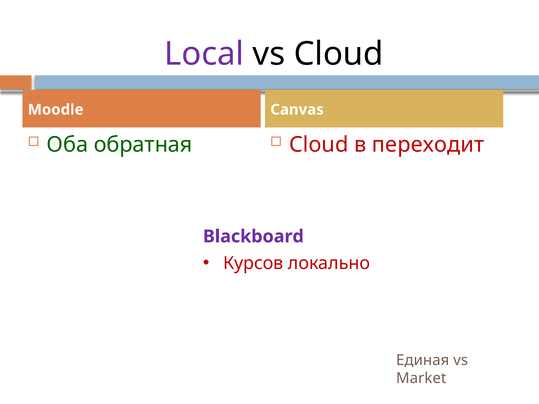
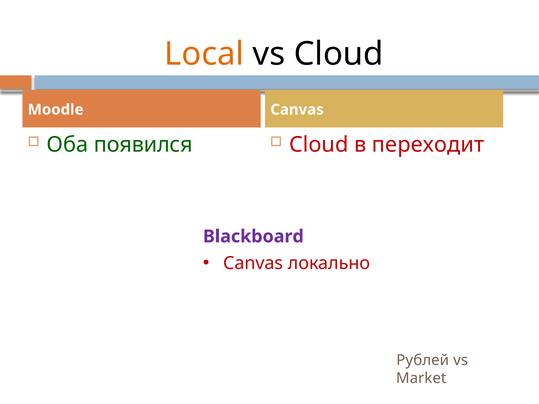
Local colour: purple -> orange
обратная: обратная -> появился
Курсов at (253, 264): Курсов -> Canvas
Единая: Единая -> Рублей
